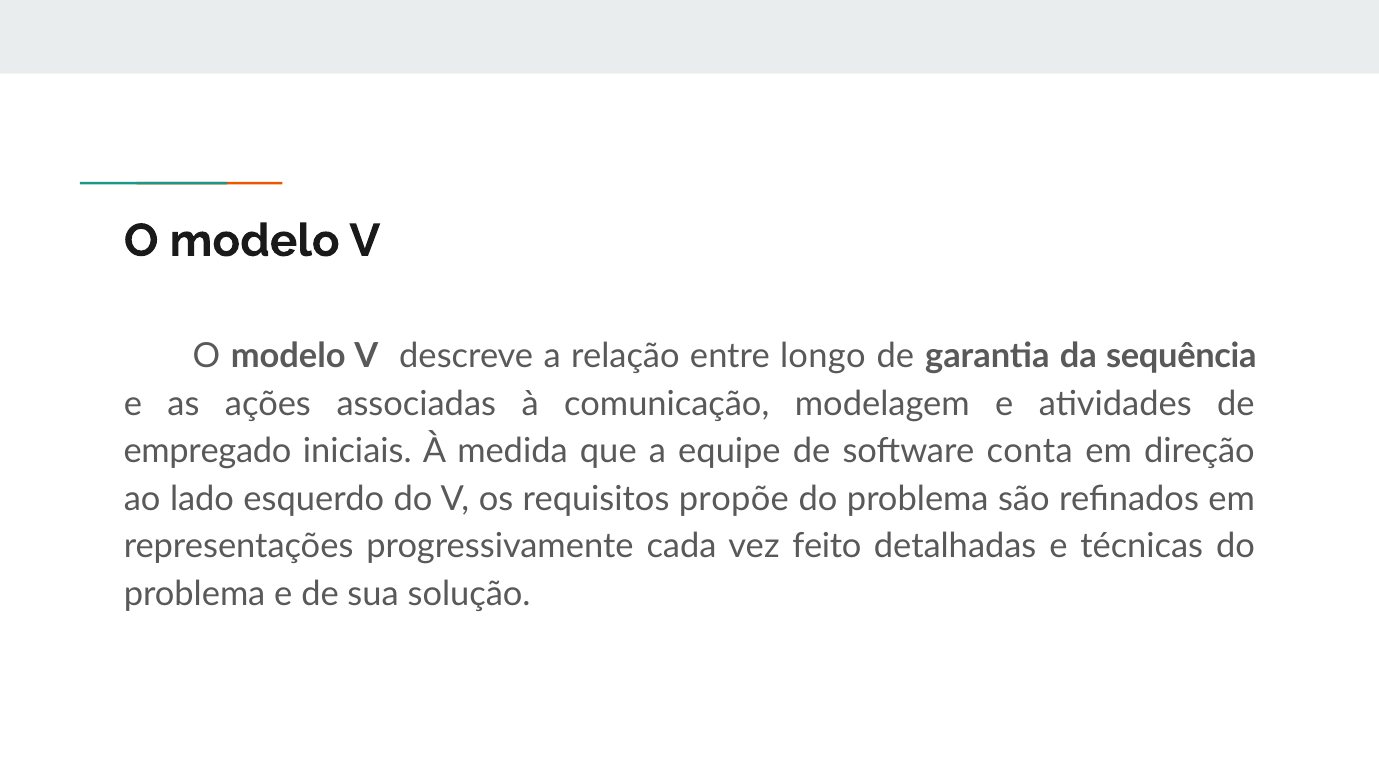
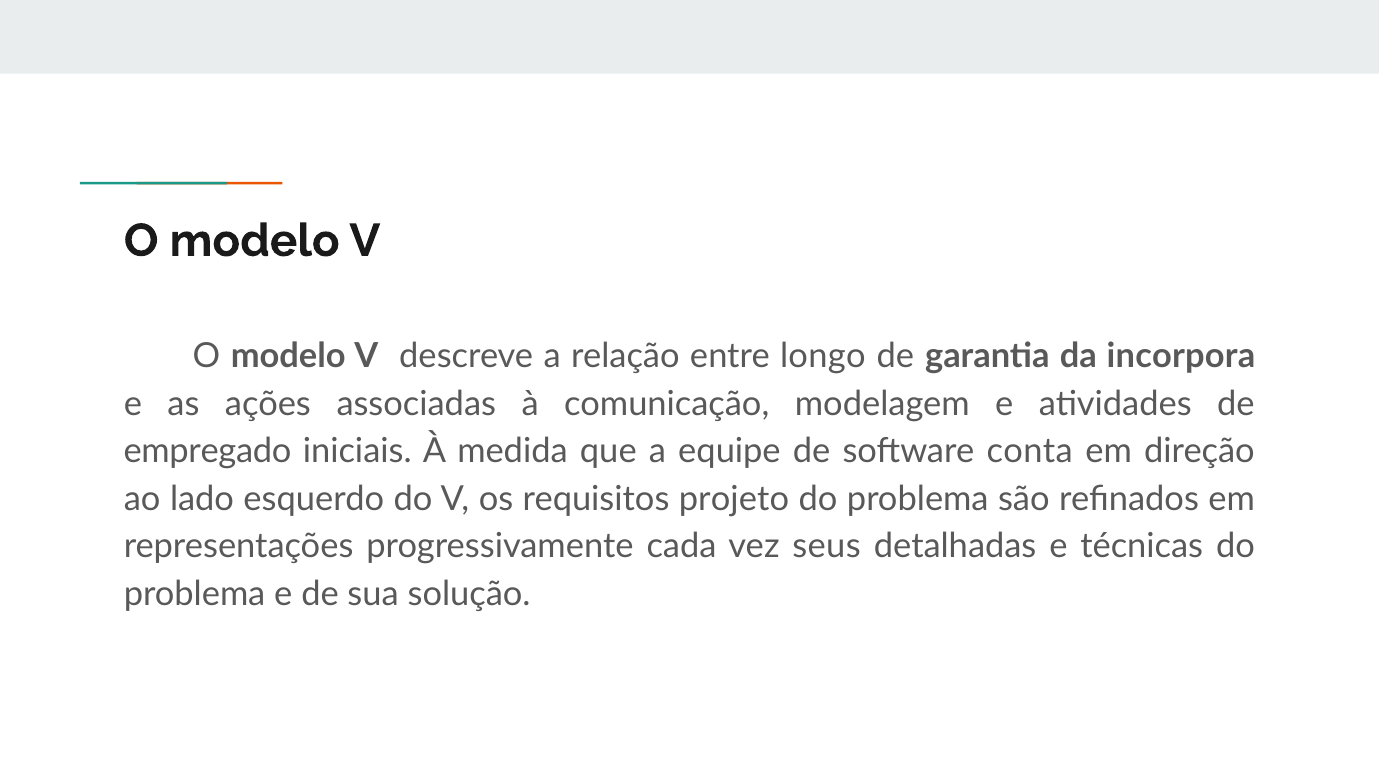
sequência: sequência -> incorpora
propõe: propõe -> projeto
feito: feito -> seus
